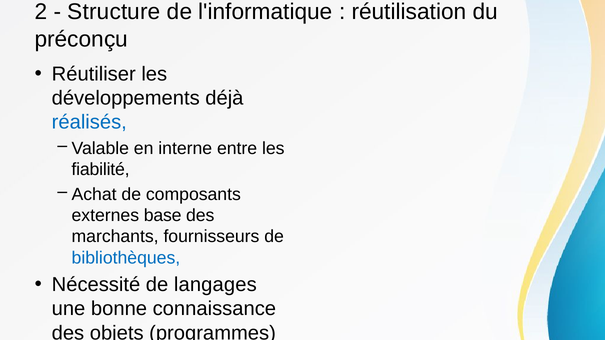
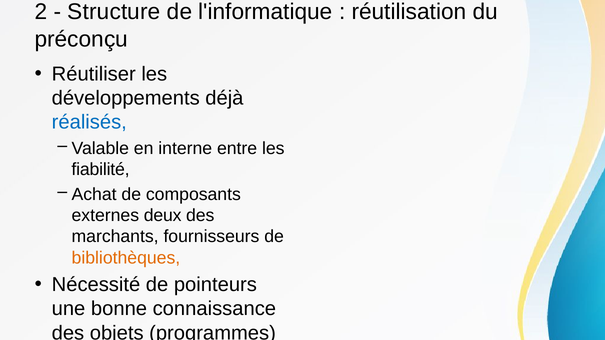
base: base -> deux
bibliothèques colour: blue -> orange
langages: langages -> pointeurs
